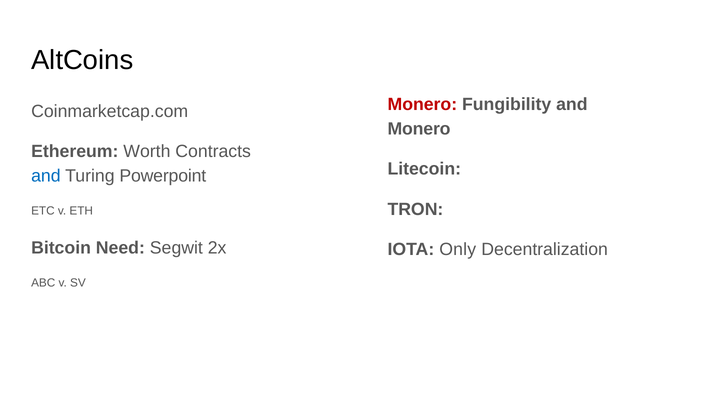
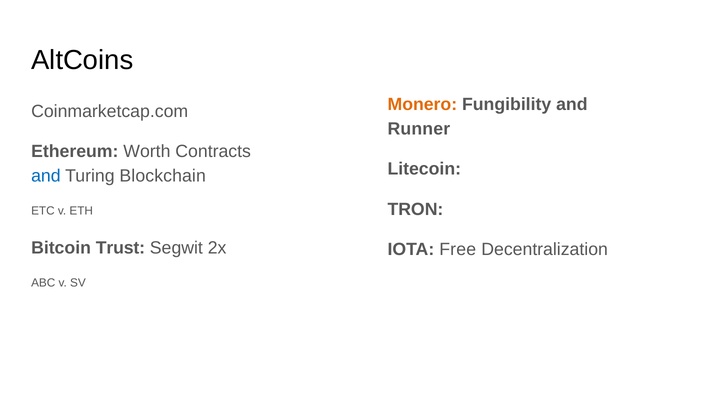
Monero at (422, 105) colour: red -> orange
Monero at (419, 129): Monero -> Runner
Powerpoint: Powerpoint -> Blockchain
Need: Need -> Trust
Only: Only -> Free
